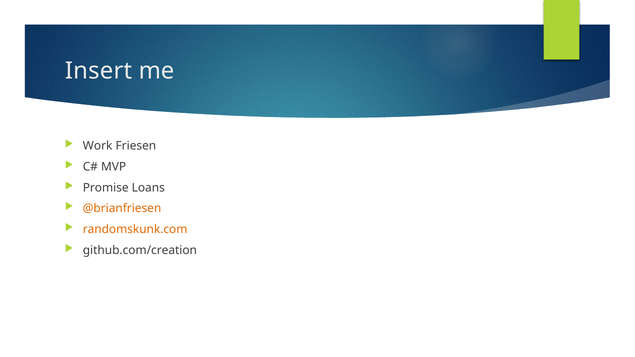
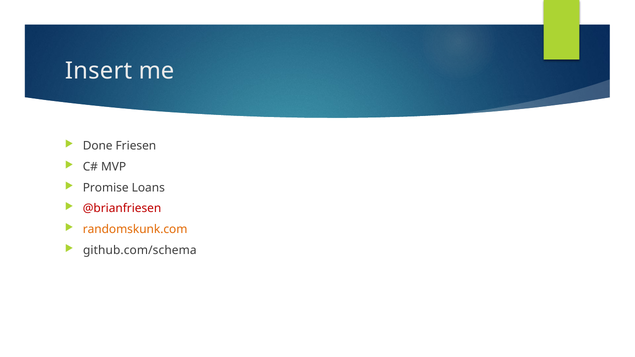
Work: Work -> Done
@brianfriesen colour: orange -> red
github.com/creation: github.com/creation -> github.com/schema
